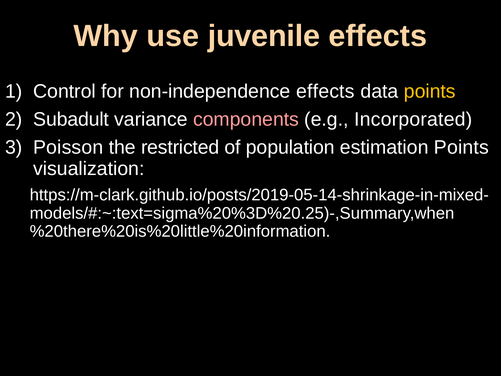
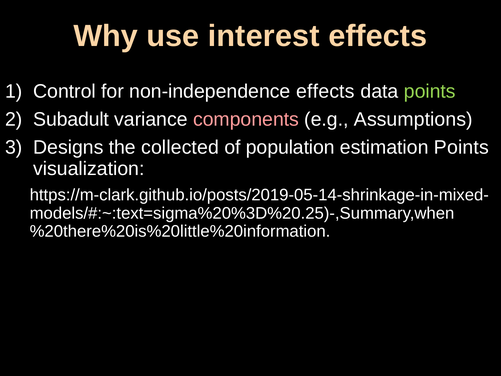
juvenile: juvenile -> interest
points at (430, 91) colour: yellow -> light green
Incorporated: Incorporated -> Assumptions
Poisson: Poisson -> Designs
restricted: restricted -> collected
